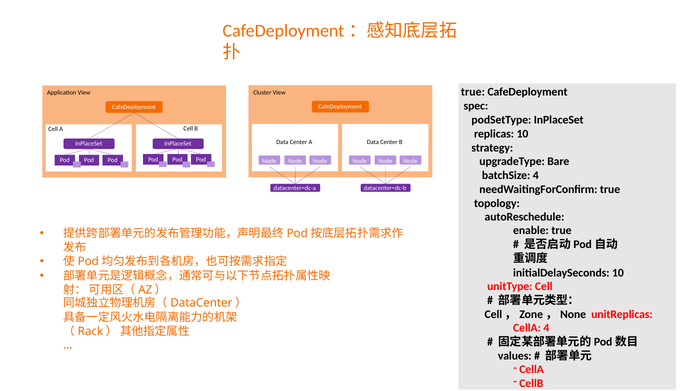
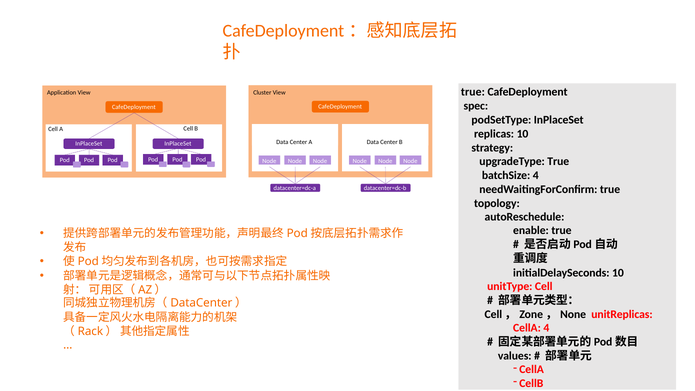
upgradeType Bare: Bare -> True
